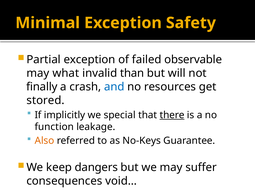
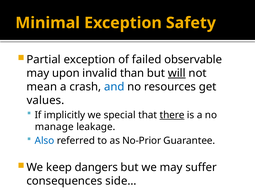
what: what -> upon
will underline: none -> present
finally: finally -> mean
stored: stored -> values
function: function -> manage
Also colour: orange -> blue
No-Keys: No-Keys -> No-Prior
void…: void… -> side…
